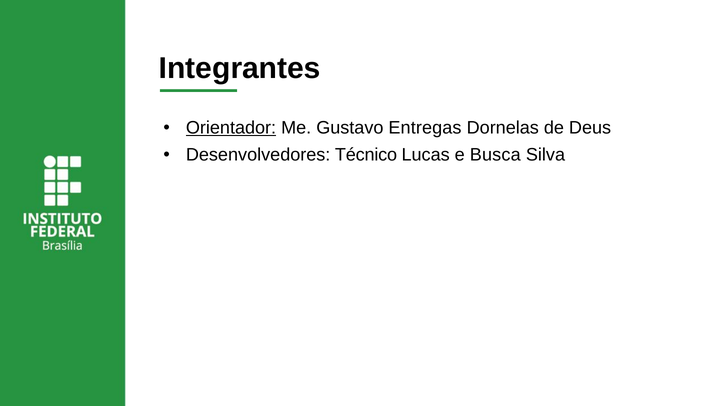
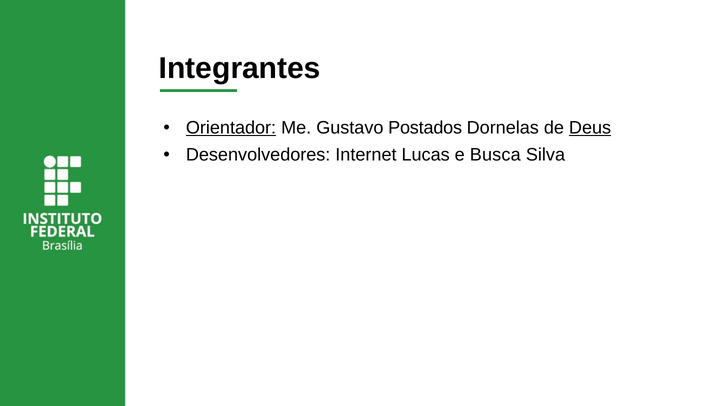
Entregas: Entregas -> Postados
Deus underline: none -> present
Técnico: Técnico -> Internet
